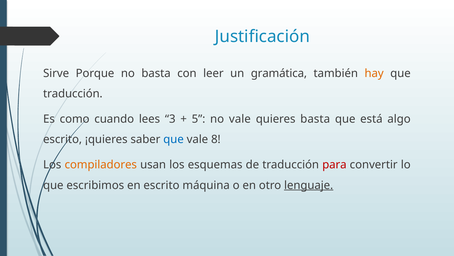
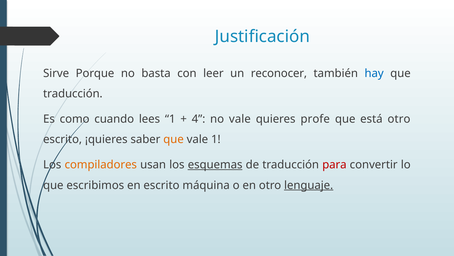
gramática: gramática -> reconocer
hay colour: orange -> blue
lees 3: 3 -> 1
5: 5 -> 4
quieres basta: basta -> profe
está algo: algo -> otro
que at (174, 139) colour: blue -> orange
vale 8: 8 -> 1
esquemas underline: none -> present
